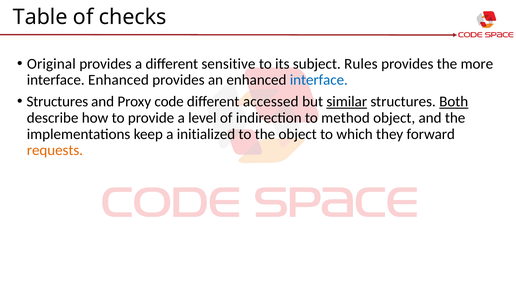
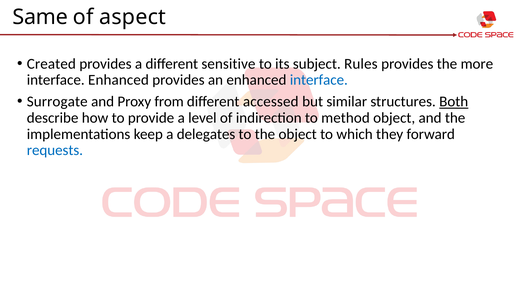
Table: Table -> Same
checks: checks -> aspect
Original: Original -> Created
Structures at (57, 102): Structures -> Surrogate
code: code -> from
similar underline: present -> none
initialized: initialized -> delegates
requests colour: orange -> blue
